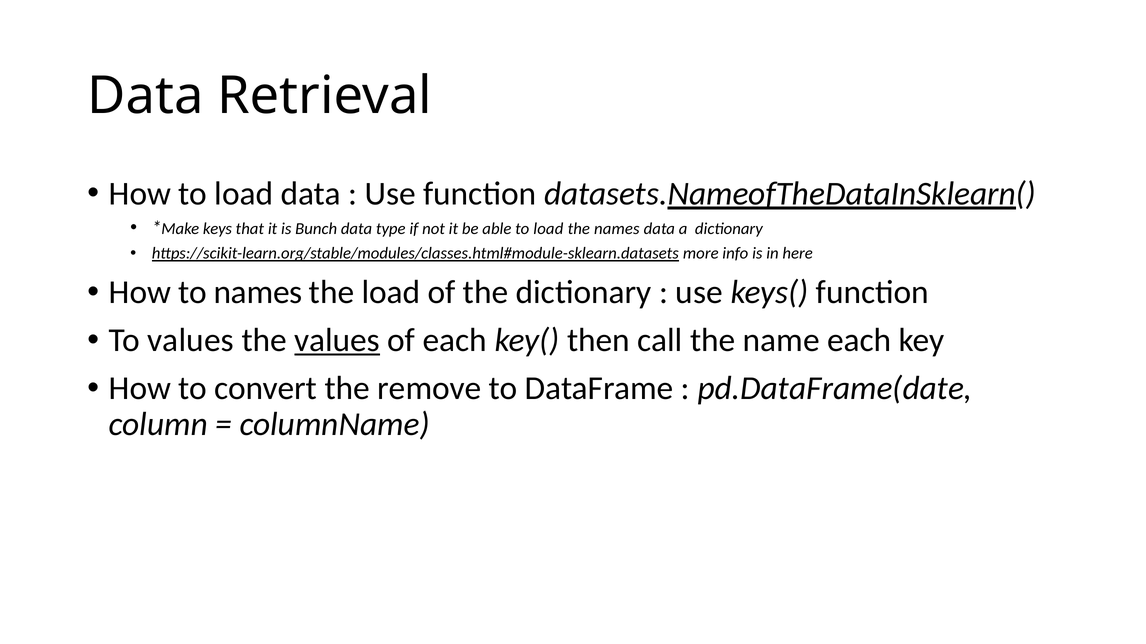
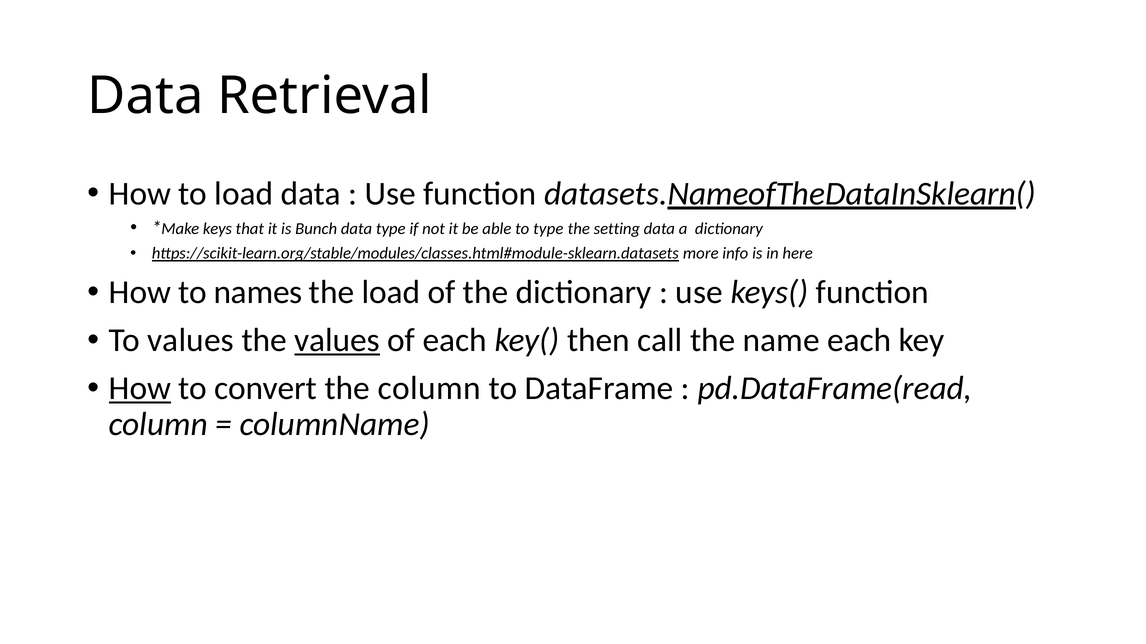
able to load: load -> type
the names: names -> setting
How at (140, 389) underline: none -> present
the remove: remove -> column
pd.DataFrame(date: pd.DataFrame(date -> pd.DataFrame(read
